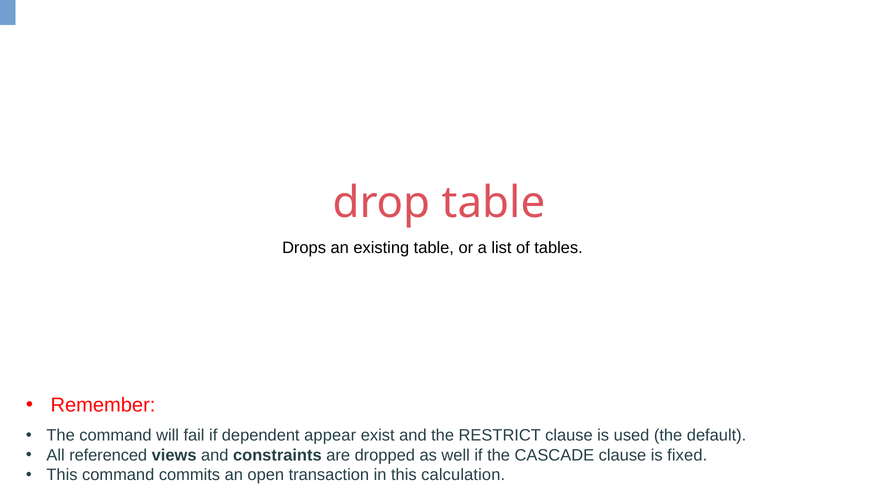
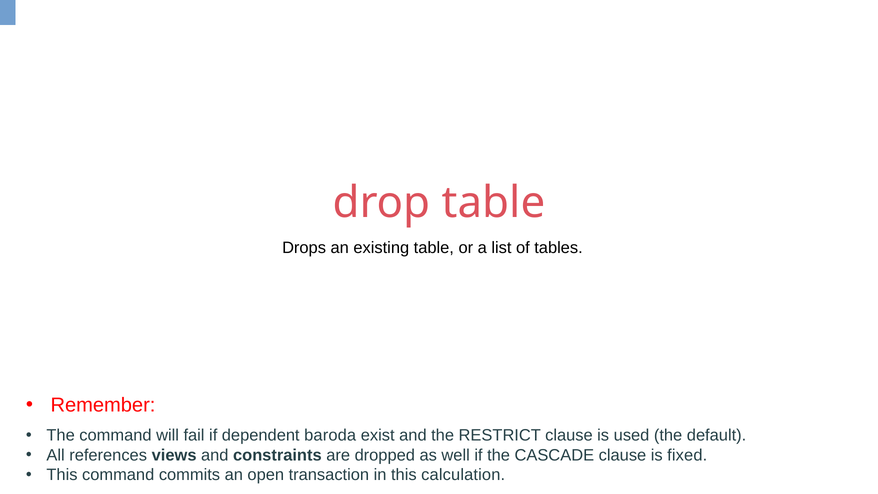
appear: appear -> baroda
referenced: referenced -> references
